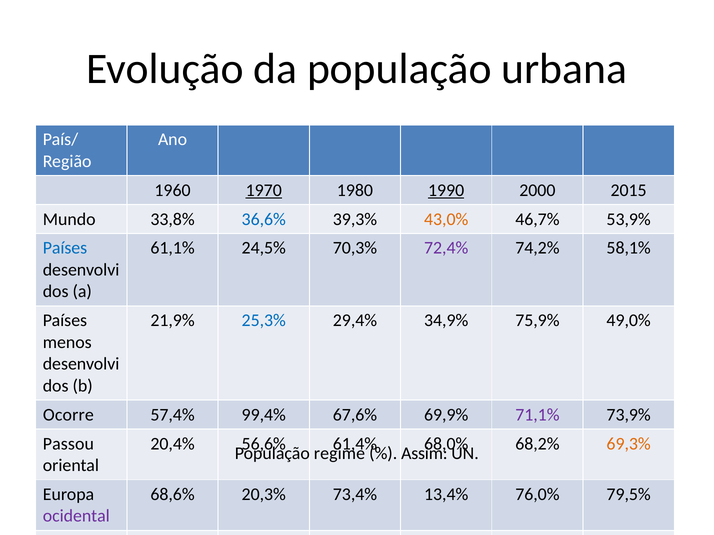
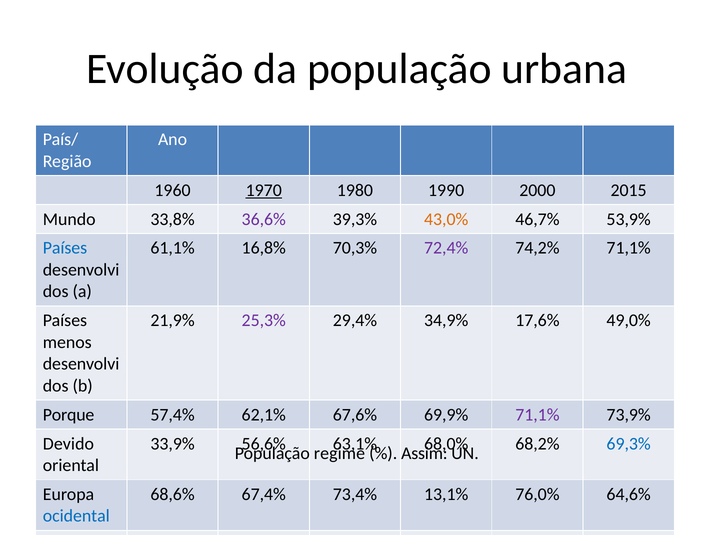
1990 underline: present -> none
36,6% colour: blue -> purple
24,5%: 24,5% -> 16,8%
74,2% 58,1%: 58,1% -> 71,1%
25,3% colour: blue -> purple
75,9%: 75,9% -> 17,6%
Ocorre: Ocorre -> Porque
99,4%: 99,4% -> 62,1%
Passou: Passou -> Devido
20,4%: 20,4% -> 33,9%
61,4%: 61,4% -> 63,1%
69,3% colour: orange -> blue
20,3%: 20,3% -> 67,4%
13,4%: 13,4% -> 13,1%
79,5%: 79,5% -> 64,6%
ocidental colour: purple -> blue
